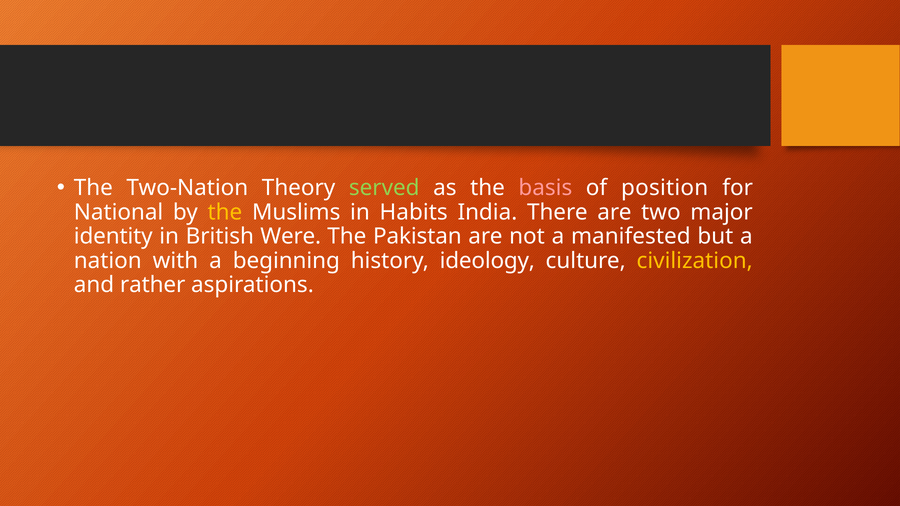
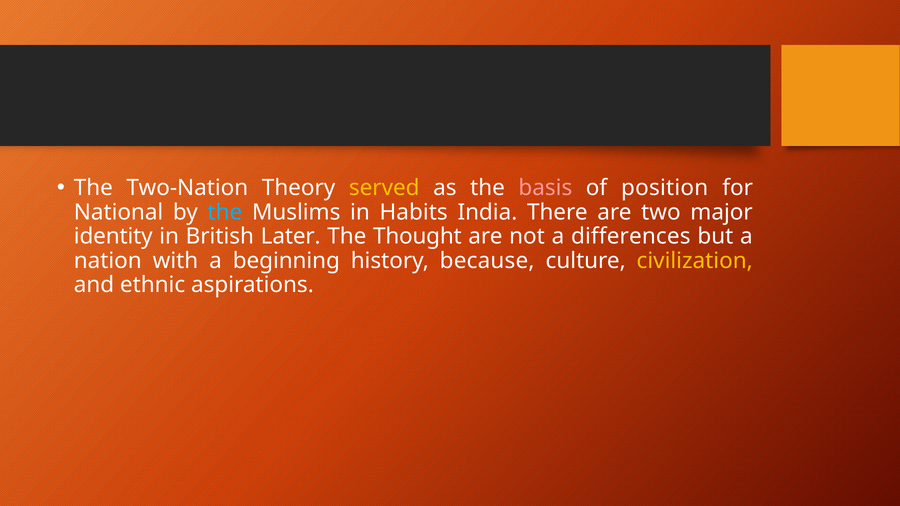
served colour: light green -> yellow
the at (225, 212) colour: yellow -> light blue
Were: Were -> Later
Pakistan: Pakistan -> Thought
manifested: manifested -> differences
ideology: ideology -> because
rather: rather -> ethnic
